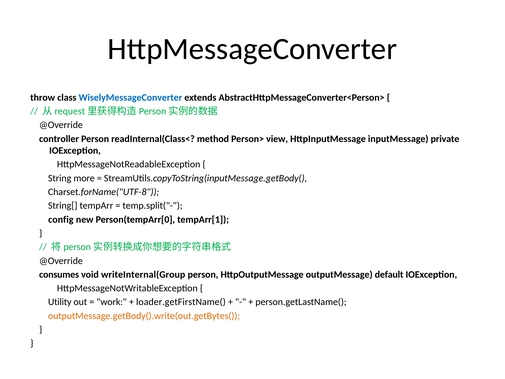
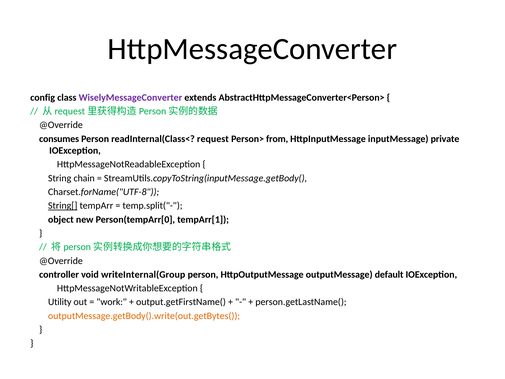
throw: throw -> config
WiselyMessageConverter colour: blue -> purple
controller: controller -> consumes
method: method -> request
view: view -> from
more: more -> chain
String[ underline: none -> present
config: config -> object
consumes: consumes -> controller
loader.getFirstName(: loader.getFirstName( -> output.getFirstName(
